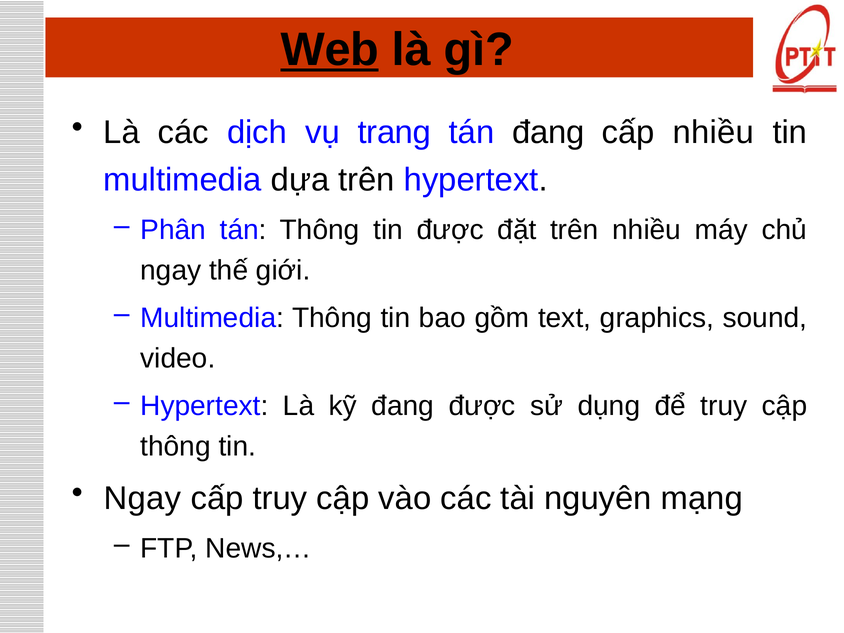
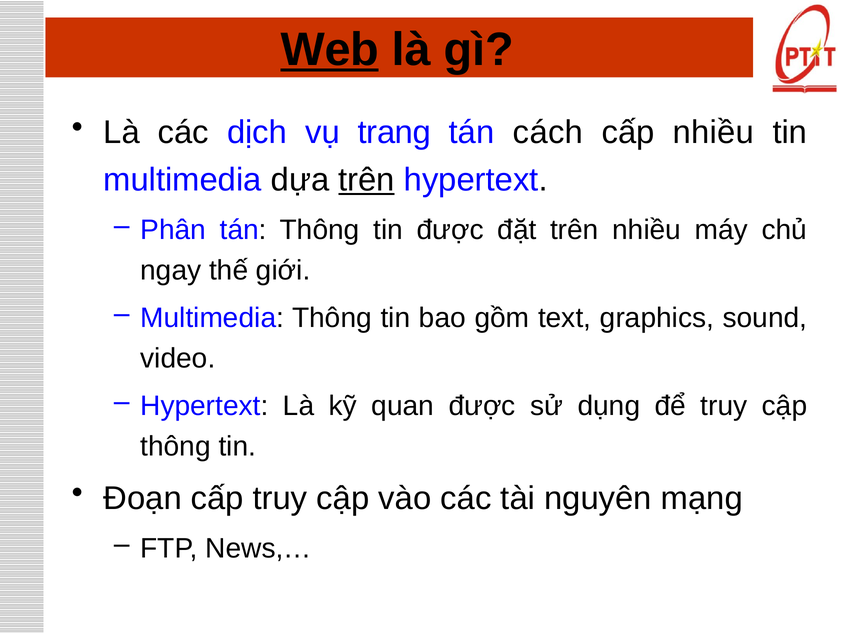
tán đang: đang -> cách
trên at (366, 180) underline: none -> present
kỹ đang: đang -> quan
Ngay at (142, 498): Ngay -> Đoạn
